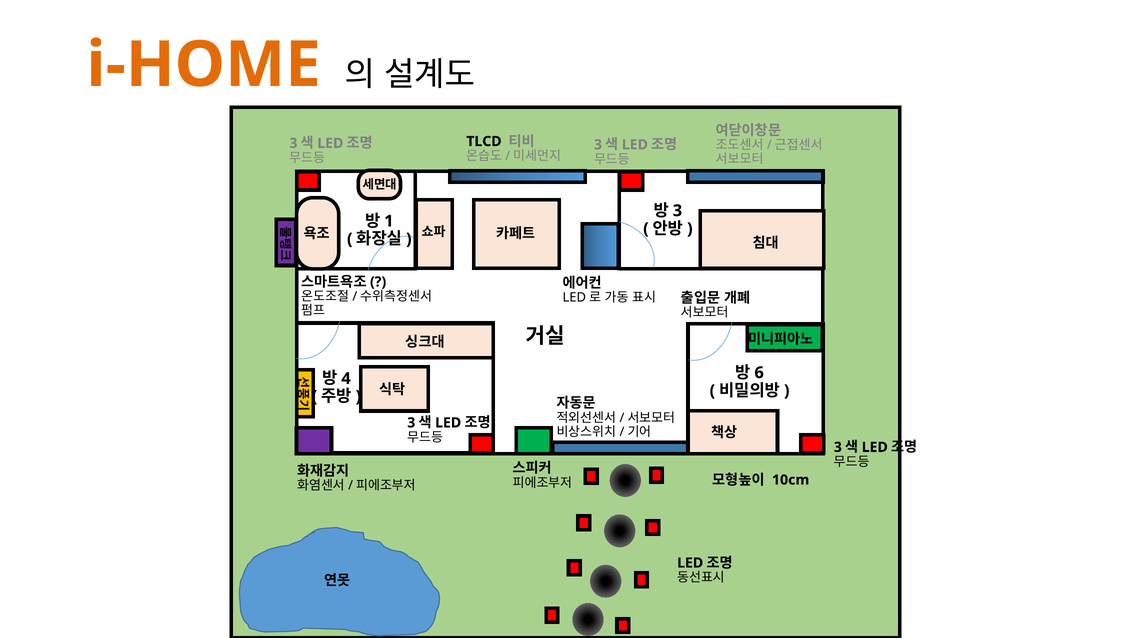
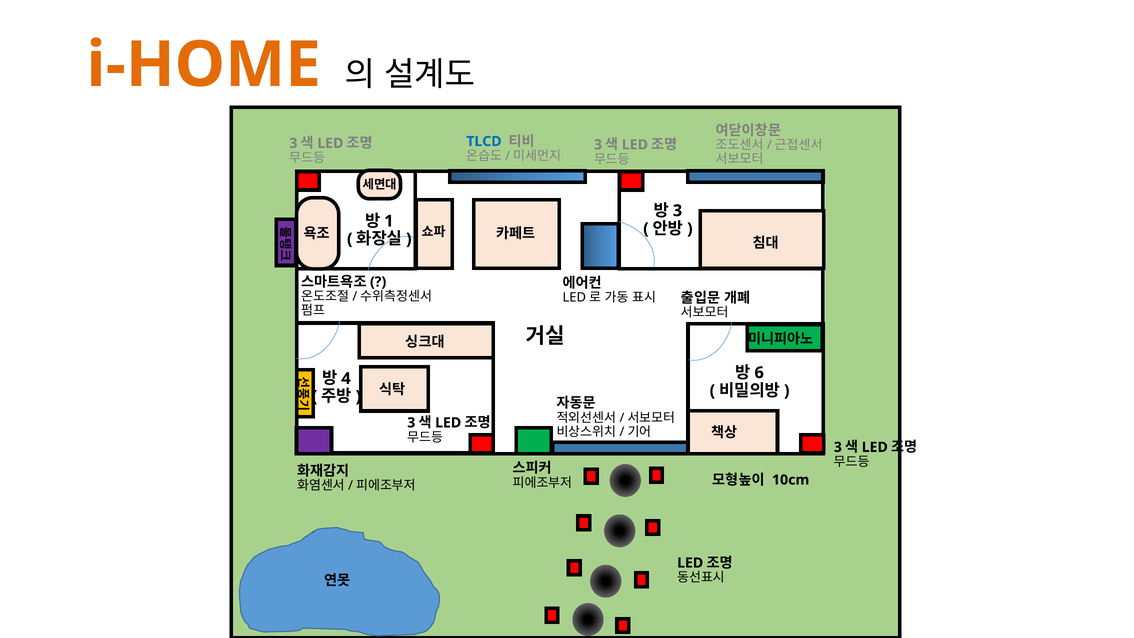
TLCD colour: black -> blue
